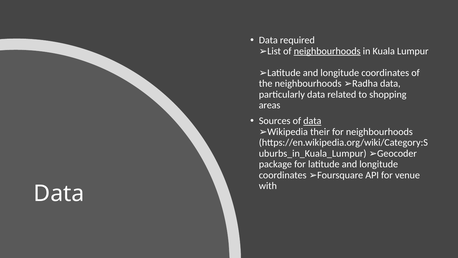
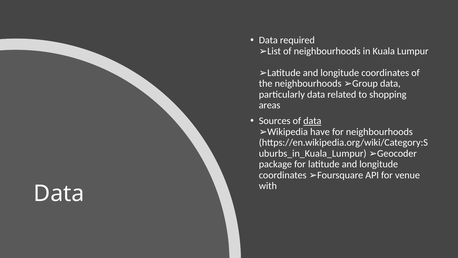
neighbourhoods at (327, 51) underline: present -> none
Radha: Radha -> Group
their: their -> have
